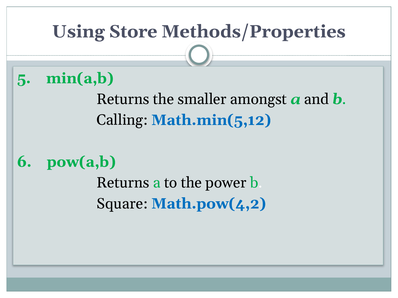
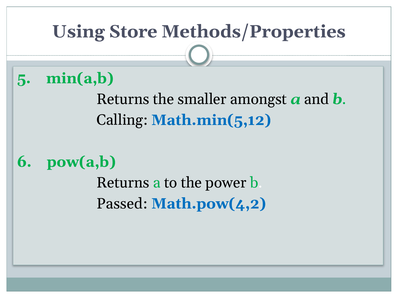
Square: Square -> Passed
